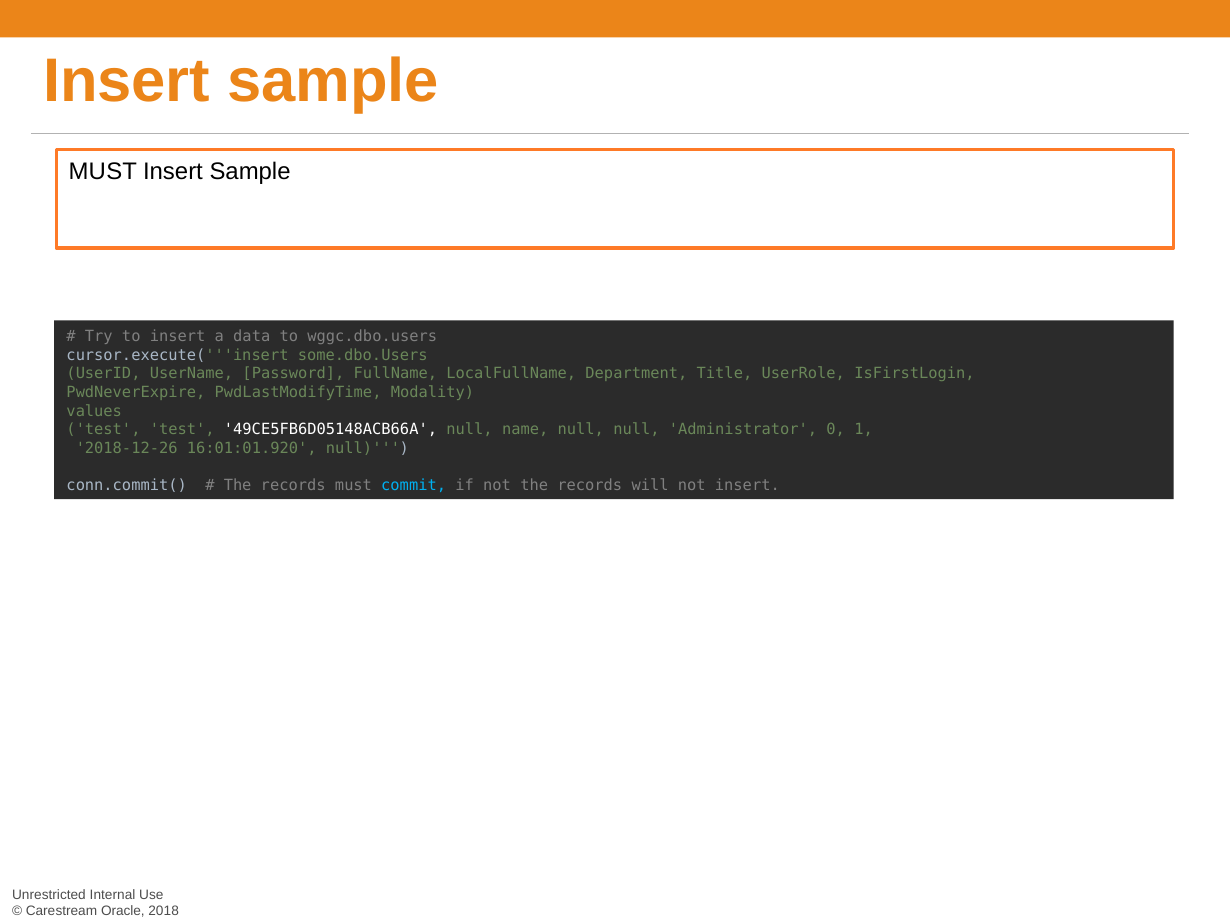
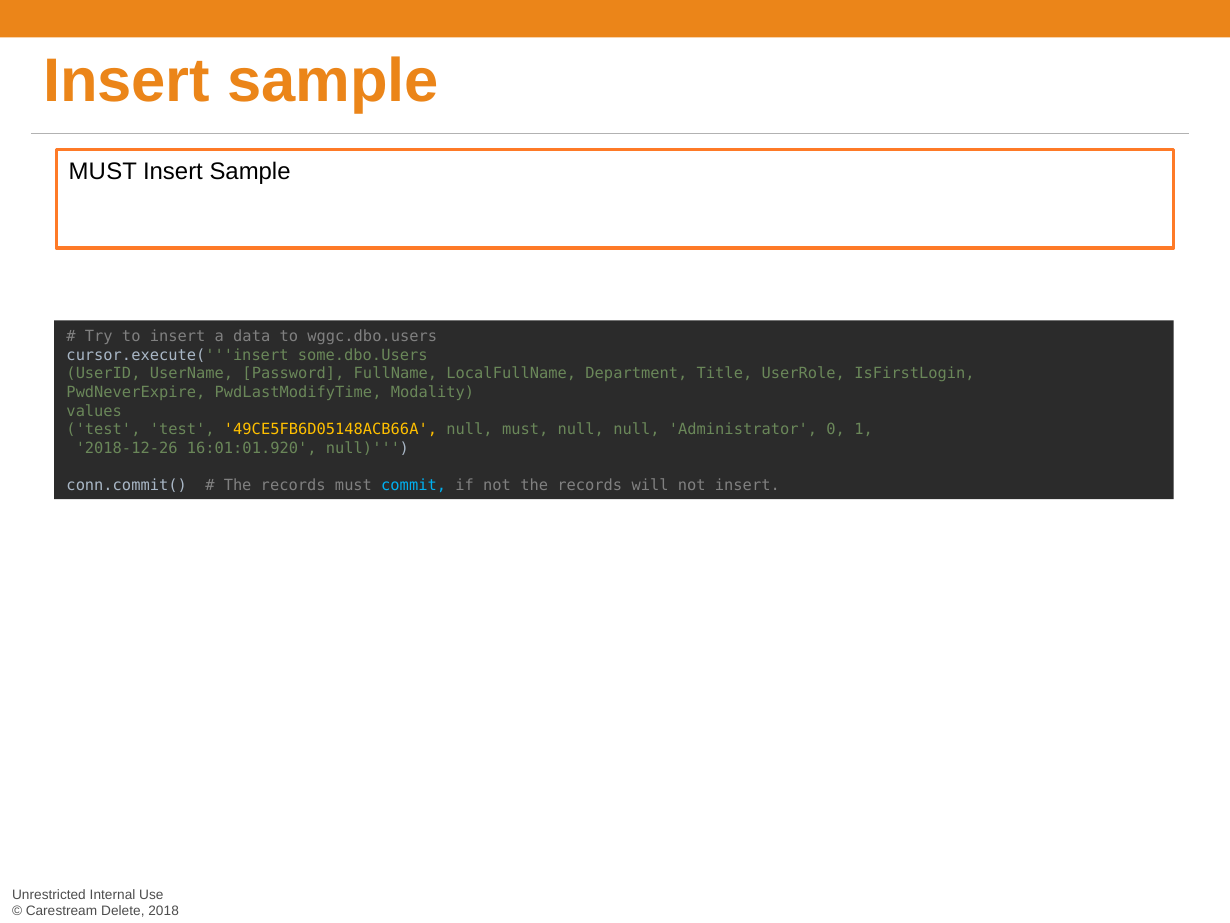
49CE5FB6D05148ACB66A colour: white -> yellow
null name: name -> must
Oracle: Oracle -> Delete
